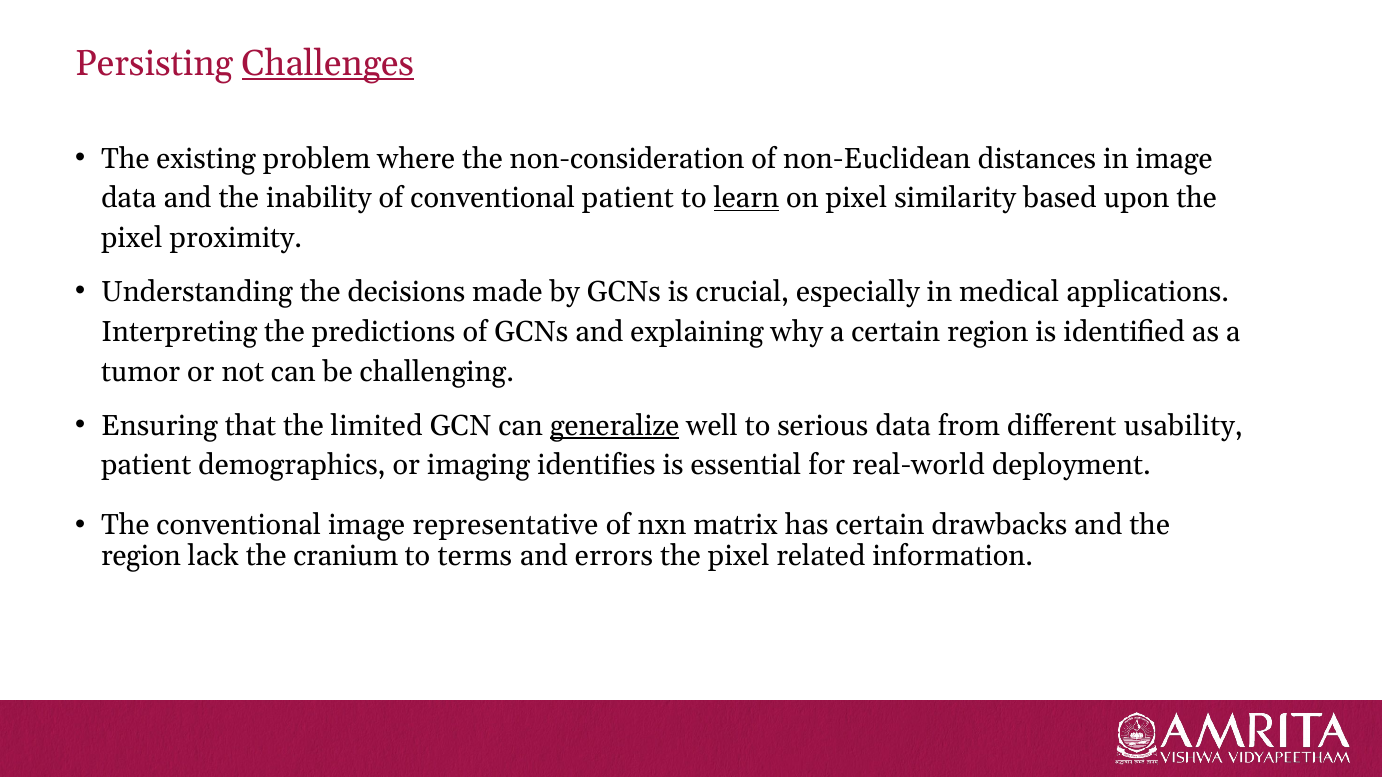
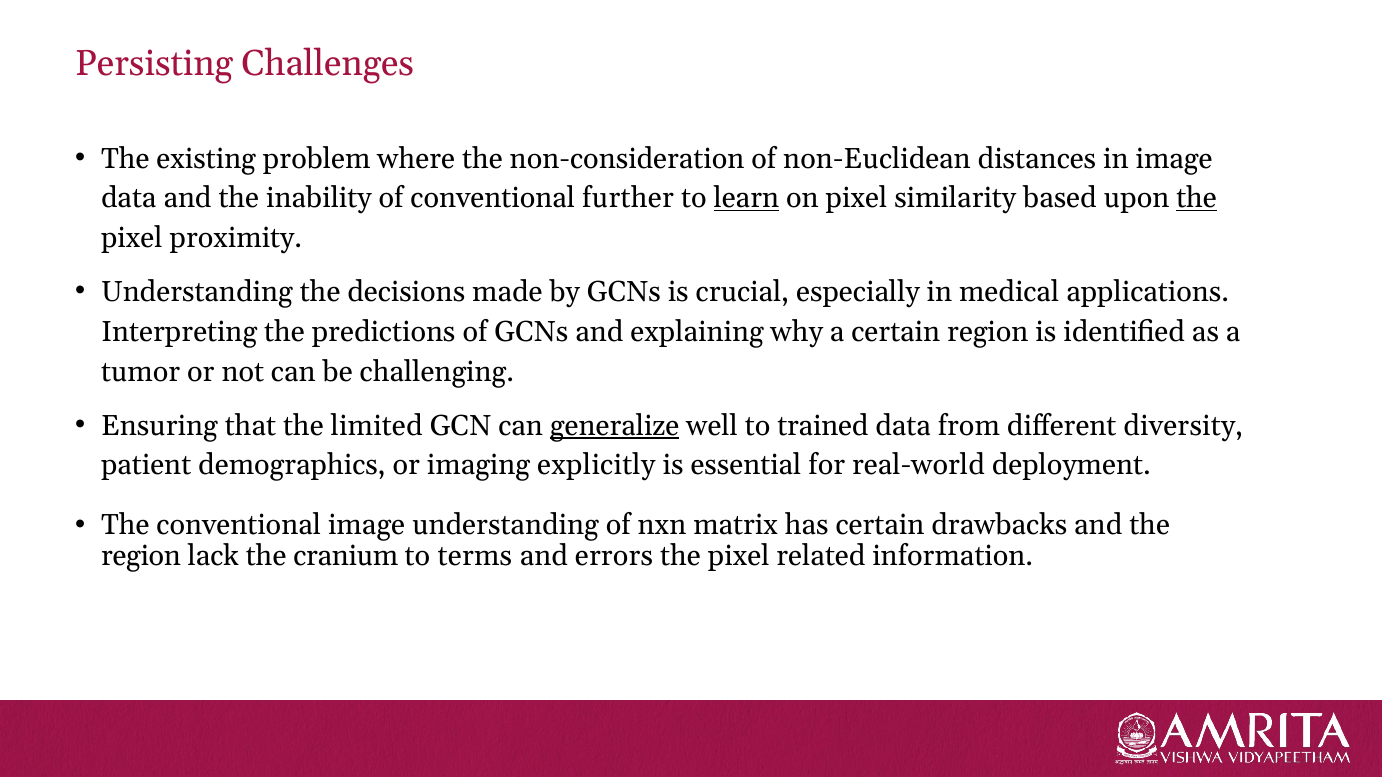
Challenges underline: present -> none
conventional patient: patient -> further
the at (1197, 198) underline: none -> present
serious: serious -> trained
usability: usability -> diversity
identifies: identifies -> explicitly
image representative: representative -> understanding
